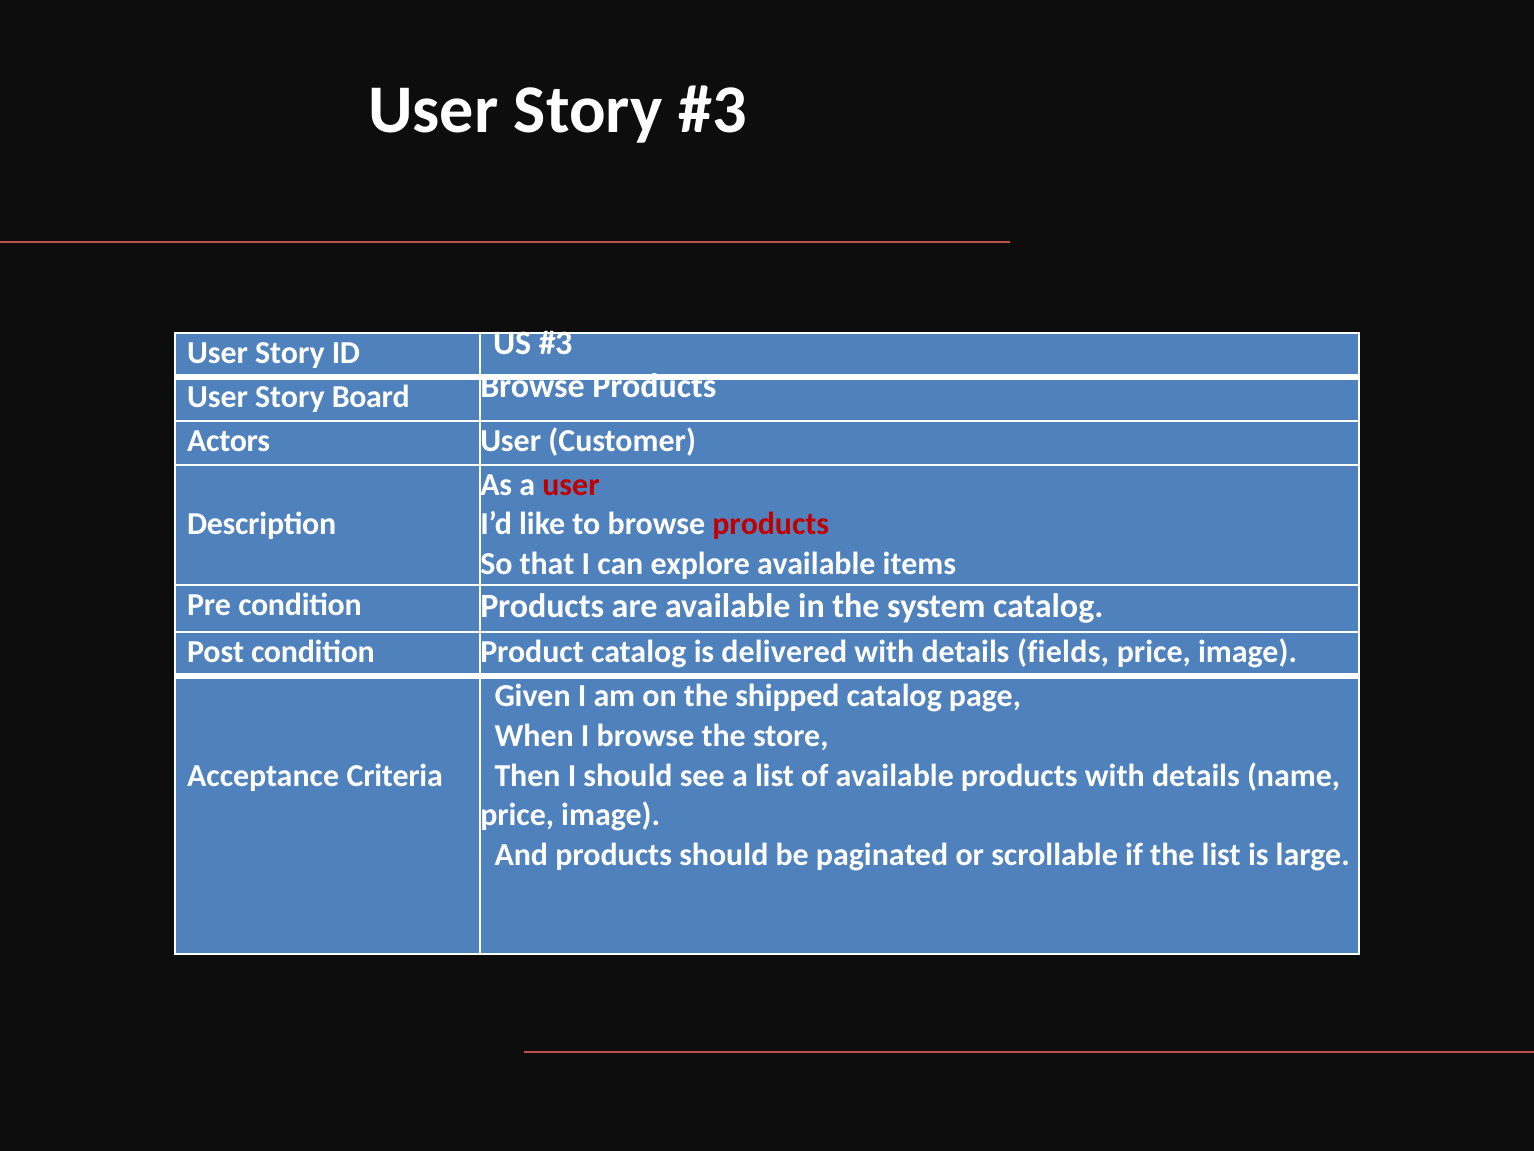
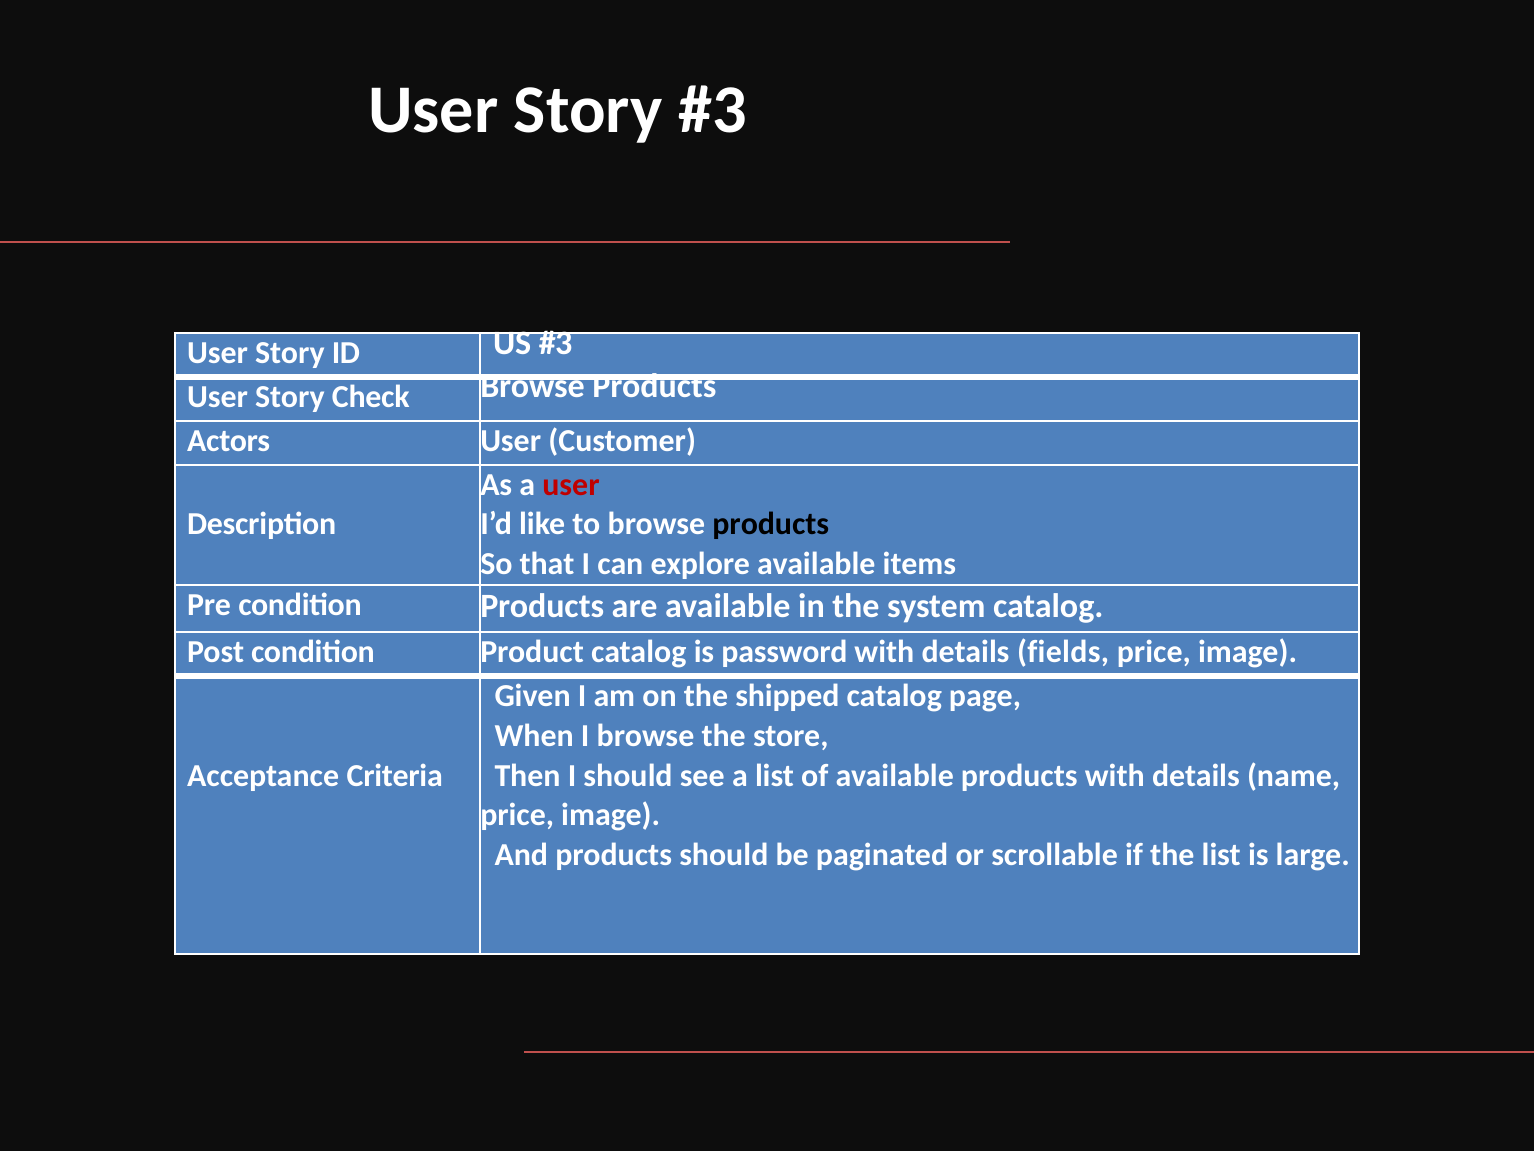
Board: Board -> Check
products at (771, 524) colour: red -> black
delivered: delivered -> password
